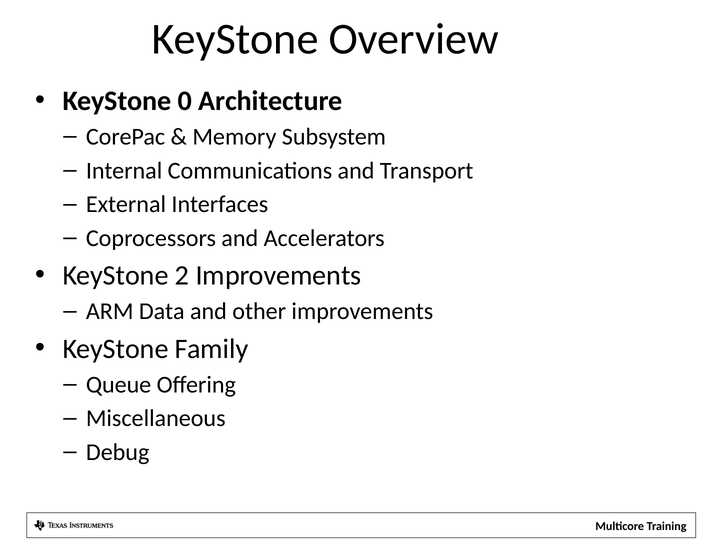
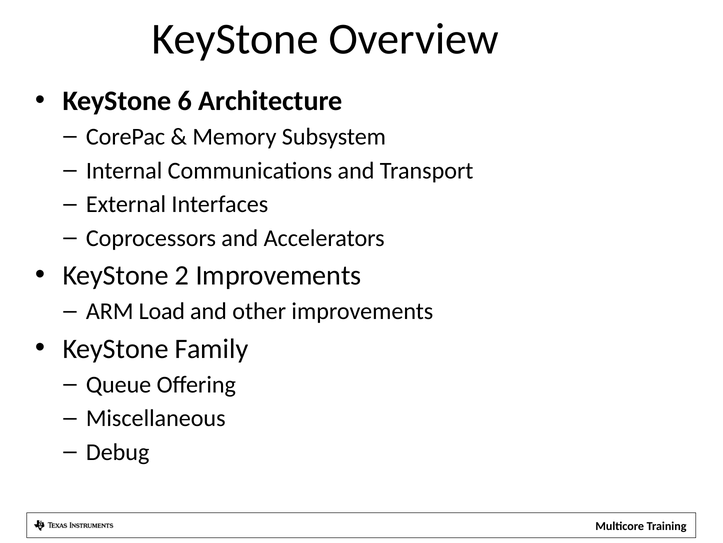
0: 0 -> 6
Data: Data -> Load
